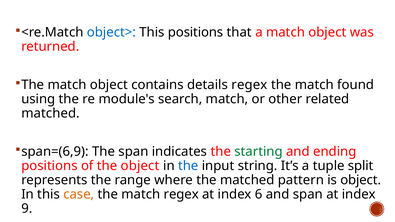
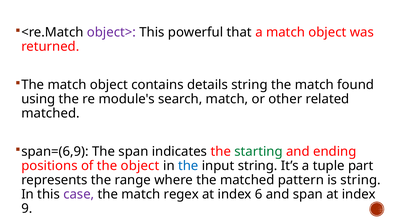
object> colour: blue -> purple
This positions: positions -> powerful
details regex: regex -> string
split: split -> part
is object: object -> string
case colour: orange -> purple
